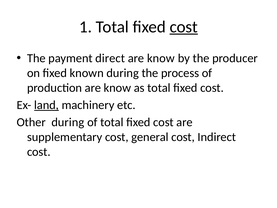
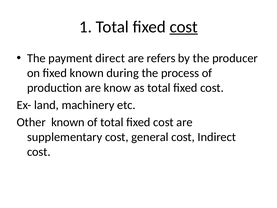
know at (161, 58): know -> refers
land underline: present -> none
Other during: during -> known
